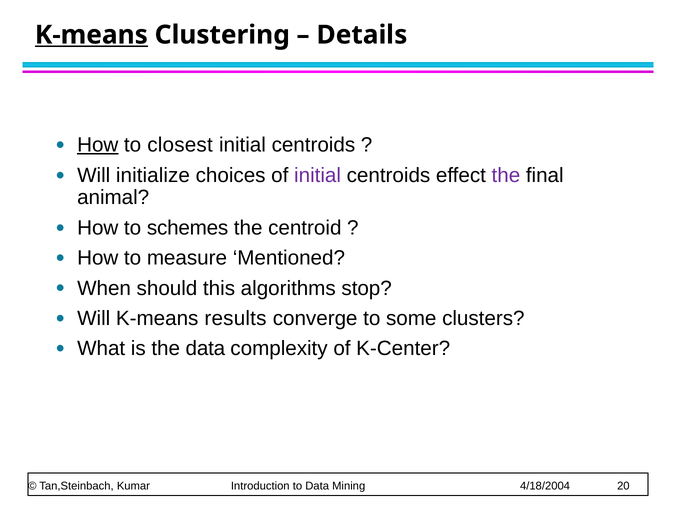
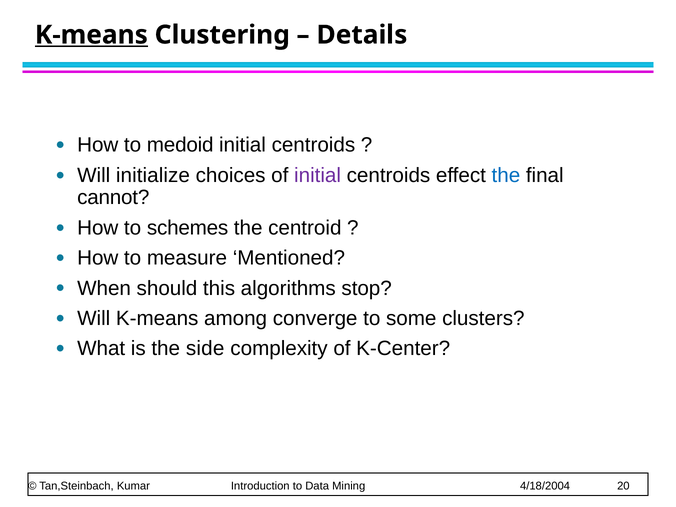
How at (98, 145) underline: present -> none
closest: closest -> medoid
the at (506, 175) colour: purple -> blue
animal: animal -> cannot
results: results -> among
the data: data -> side
